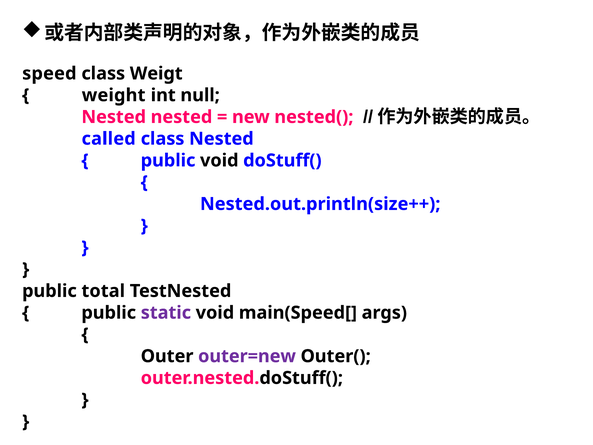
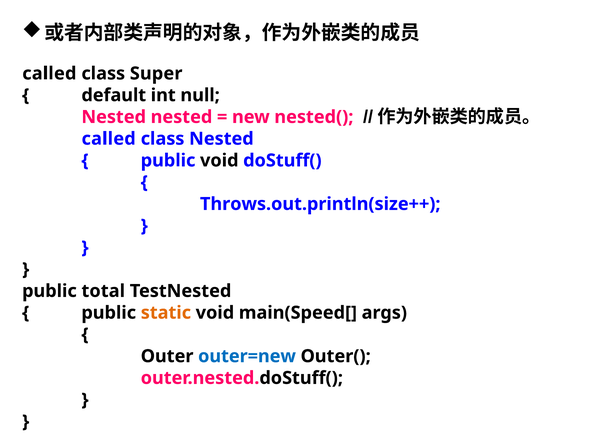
speed at (49, 73): speed -> called
Weigt: Weigt -> Super
weight: weight -> default
Nested.out.println(size++: Nested.out.println(size++ -> Throws.out.println(size++
static colour: purple -> orange
outer=new colour: purple -> blue
